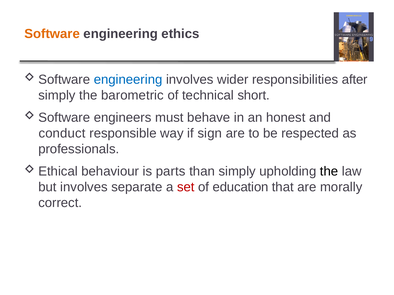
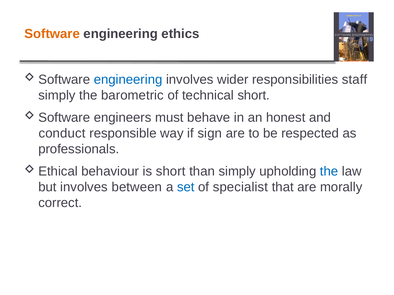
after: after -> staff
is parts: parts -> short
the at (329, 172) colour: black -> blue
separate: separate -> between
set colour: red -> blue
education: education -> specialist
